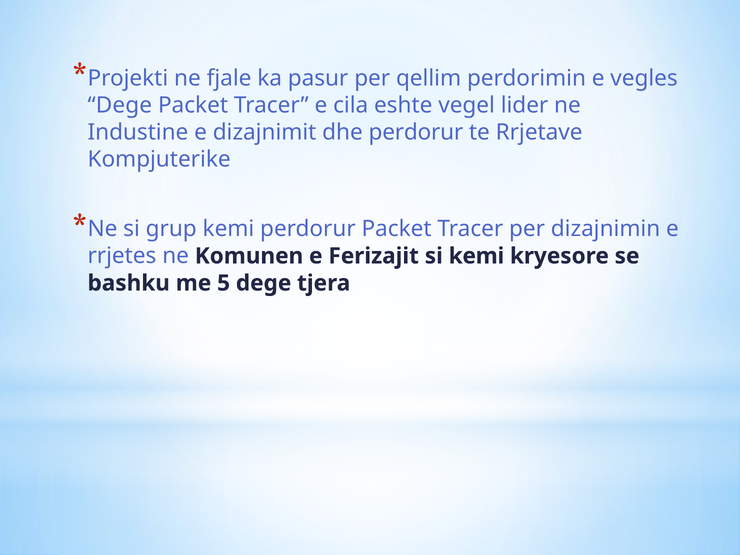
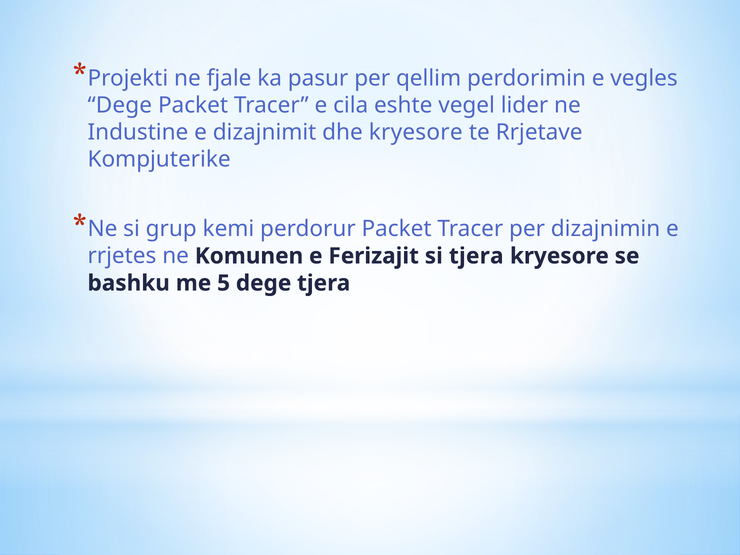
dhe perdorur: perdorur -> kryesore
si kemi: kemi -> tjera
